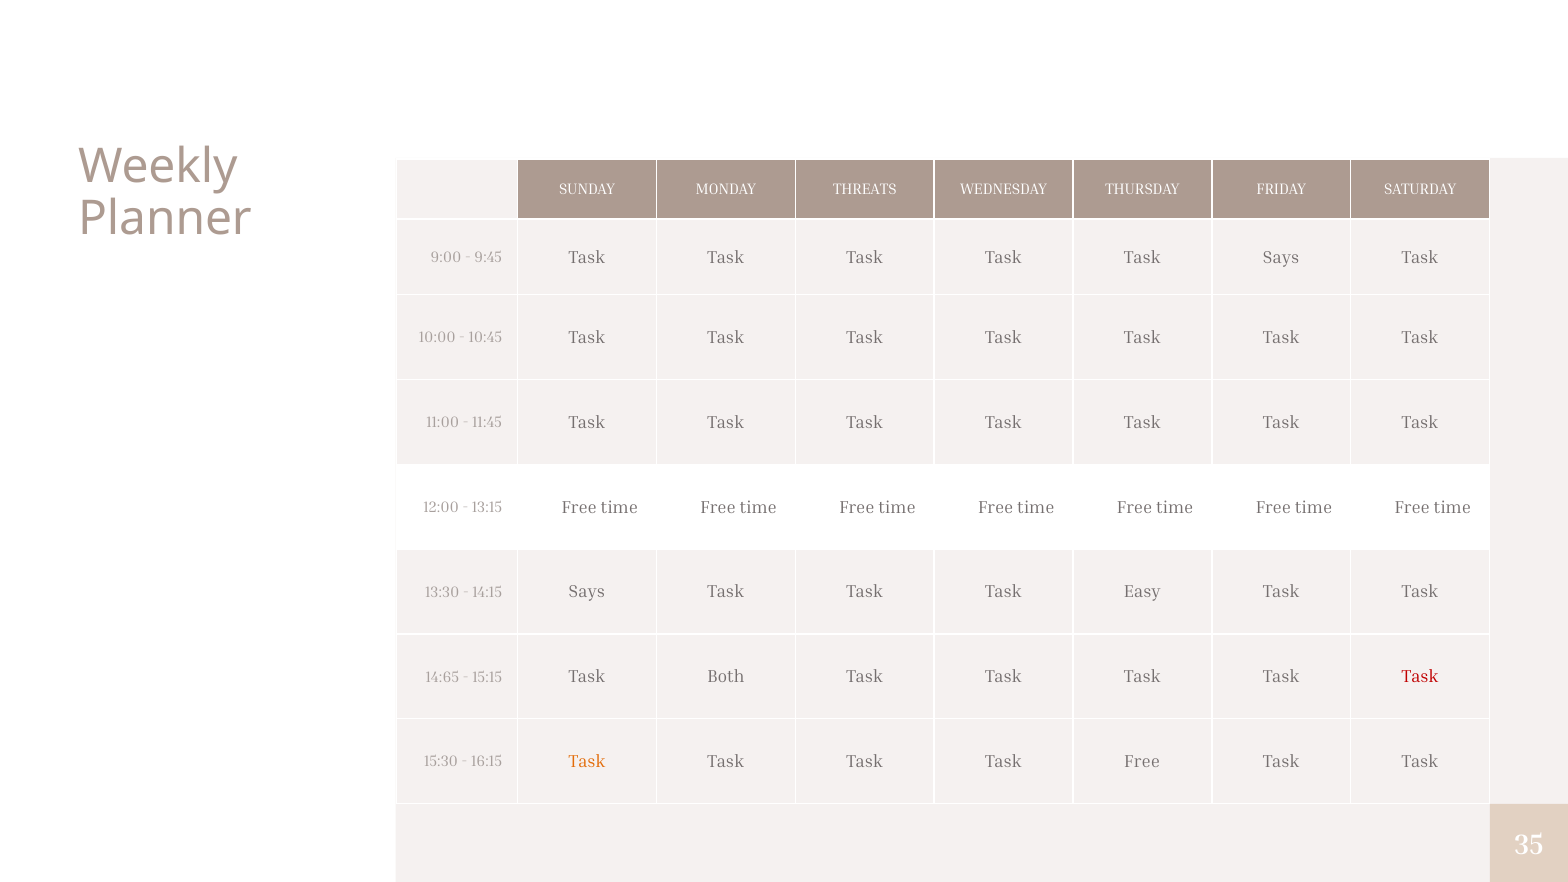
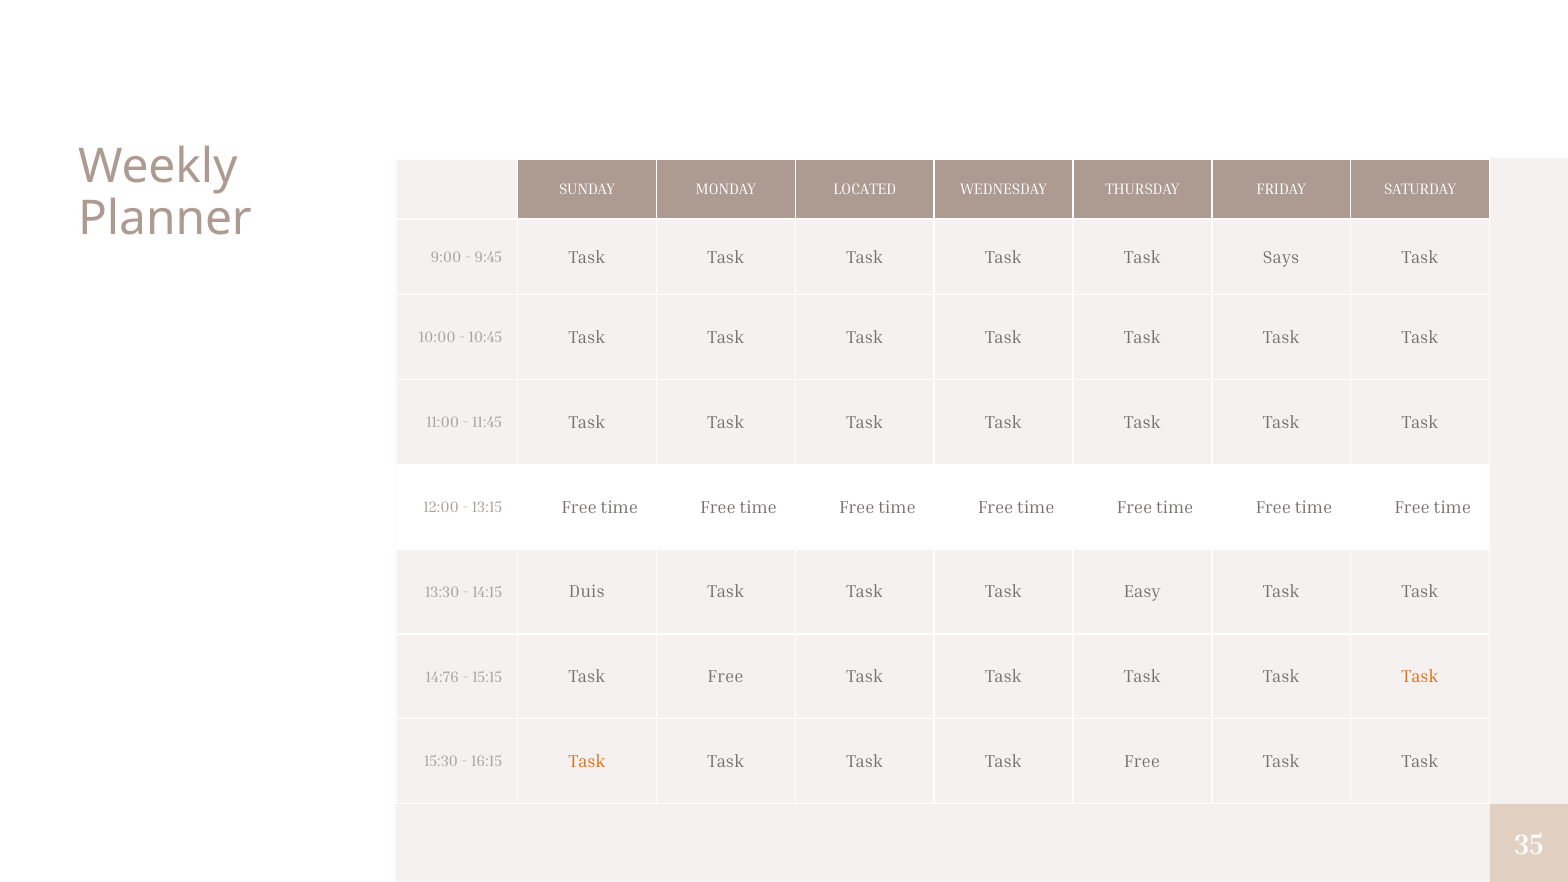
THREATS: THREATS -> LOCATED
14:15 Says: Says -> Duis
14:65: 14:65 -> 14:76
15:15 Task Both: Both -> Free
Task at (1420, 677) colour: red -> orange
